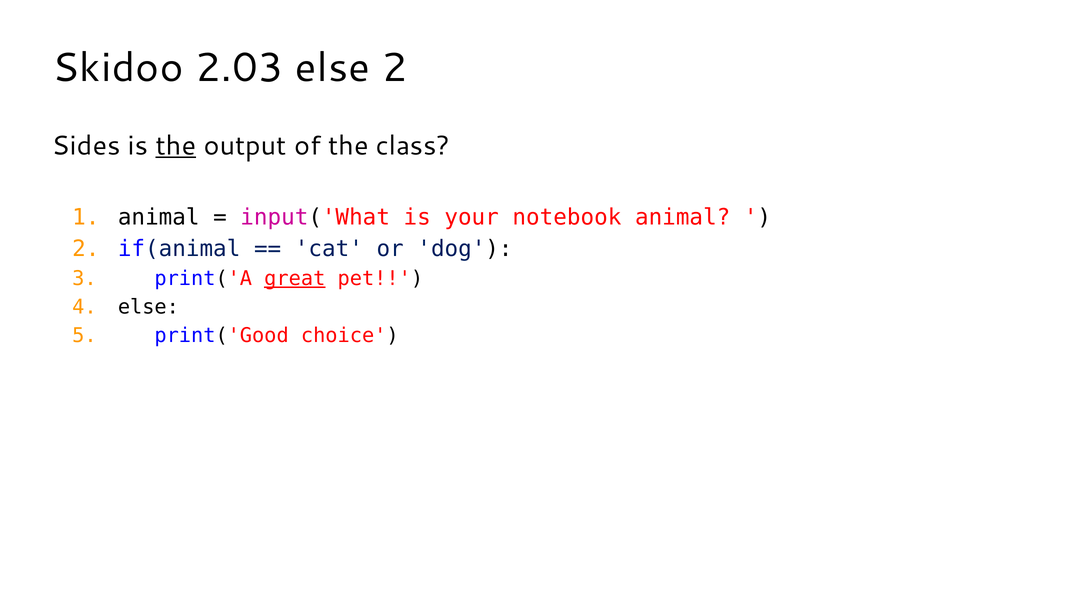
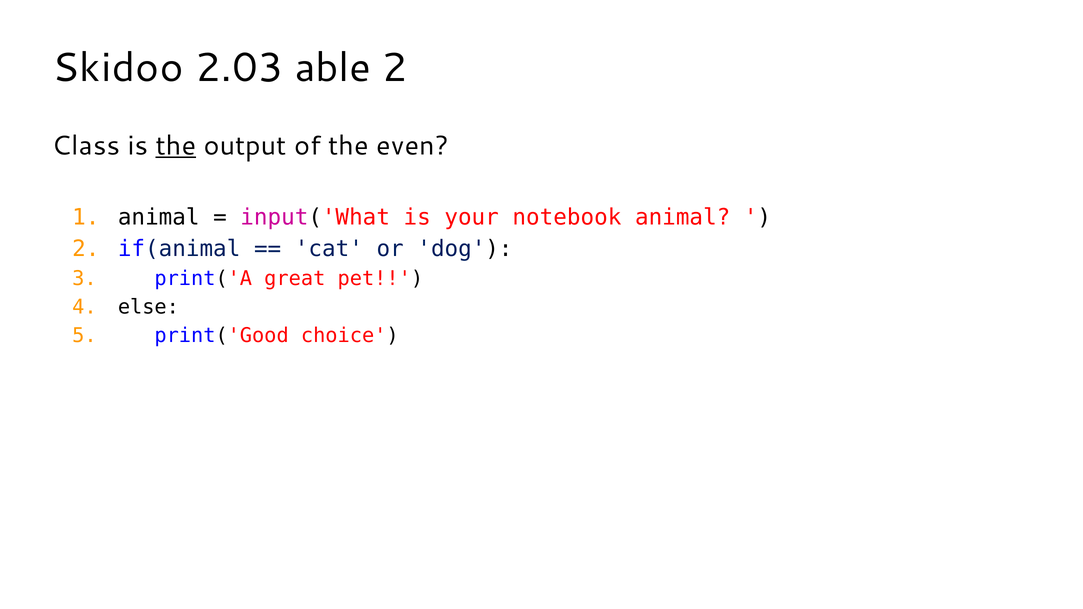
2.03 else: else -> able
Sides: Sides -> Class
class: class -> even
great underline: present -> none
